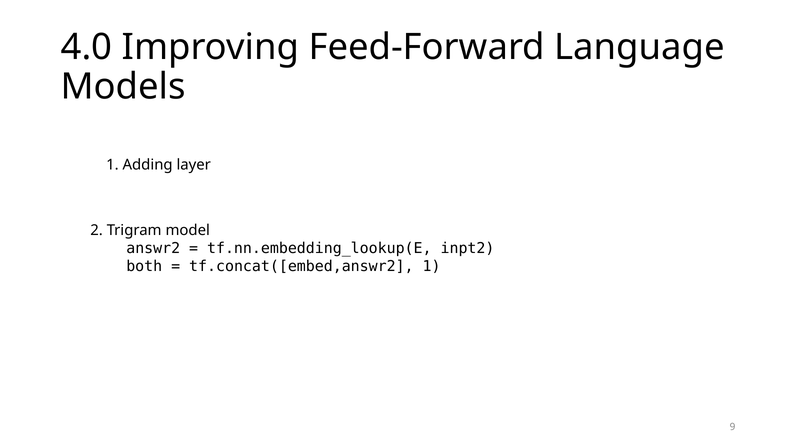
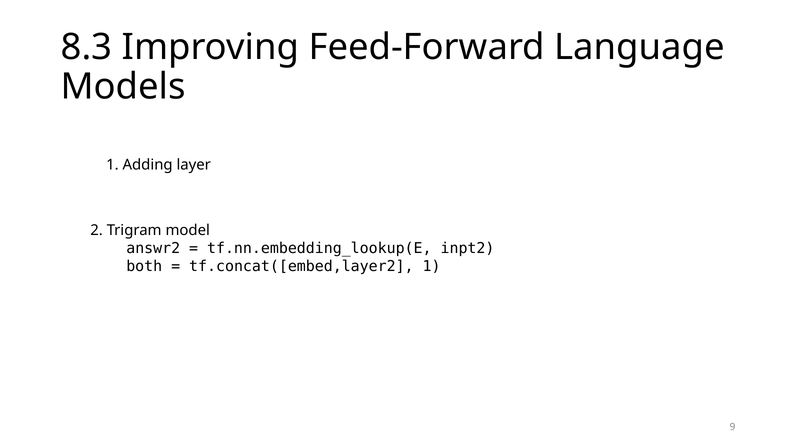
4.0: 4.0 -> 8.3
tf.concat([embed,answr2: tf.concat([embed,answr2 -> tf.concat([embed,layer2
